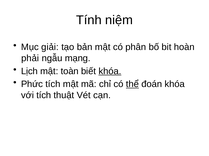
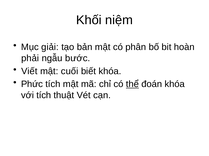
Tính: Tính -> Khối
mạng: mạng -> bước
Lịch: Lịch -> Viết
toàn: toàn -> cuối
khóa at (110, 71) underline: present -> none
